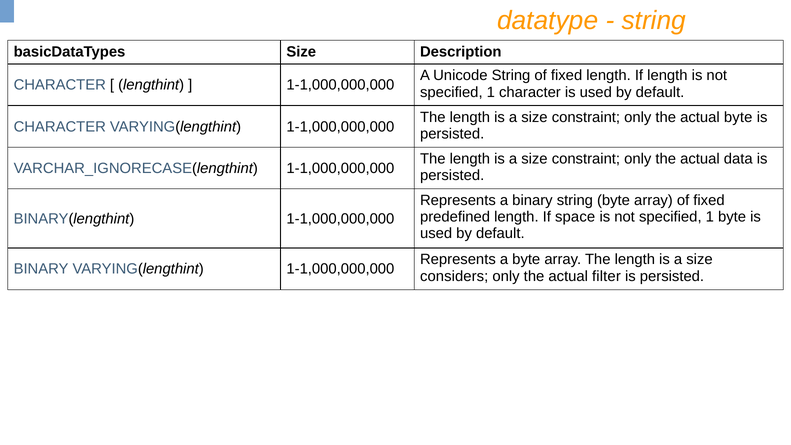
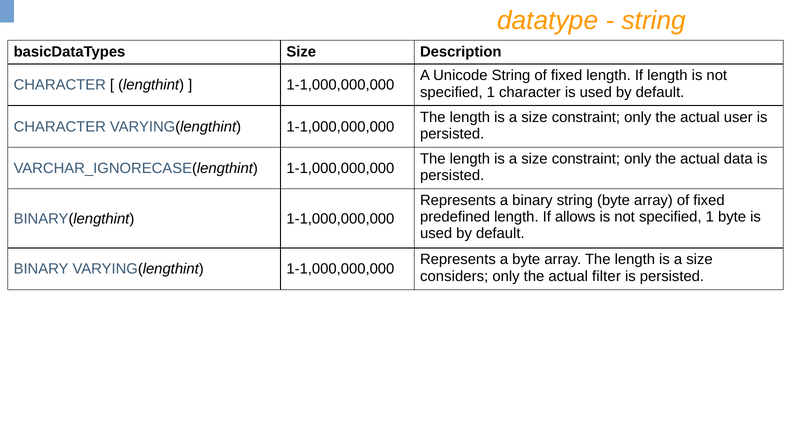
actual byte: byte -> user
space: space -> allows
